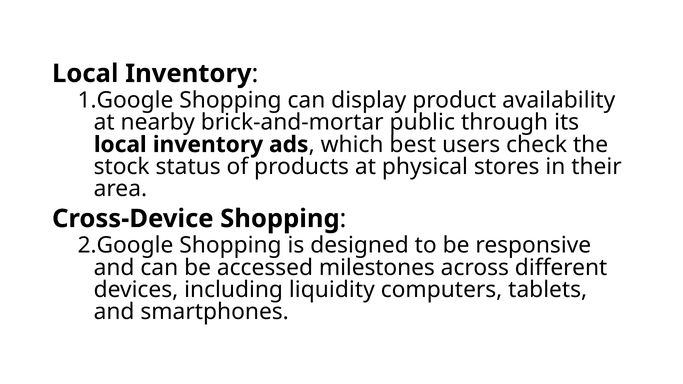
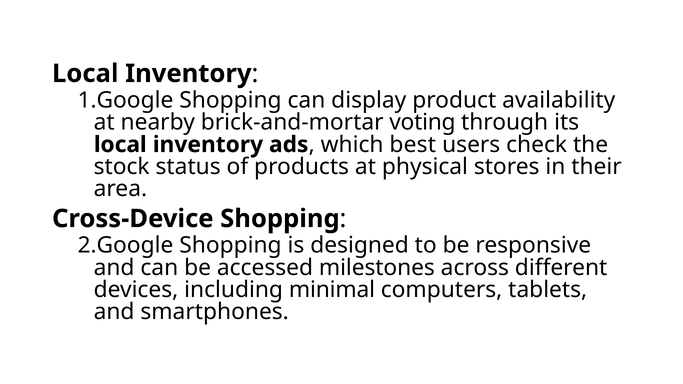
public: public -> voting
liquidity: liquidity -> minimal
